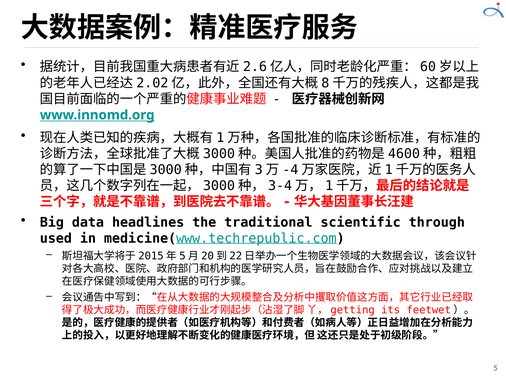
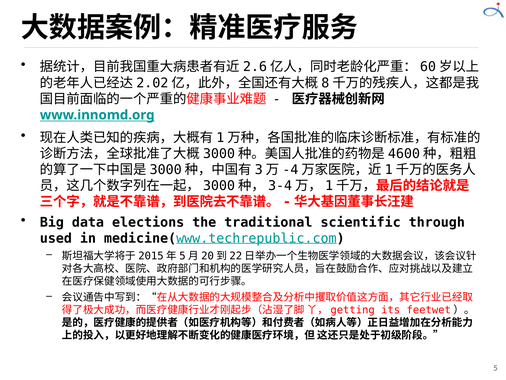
headlines: headlines -> elections
